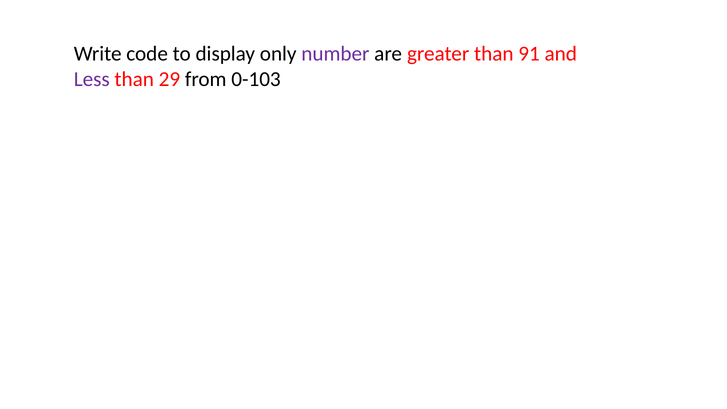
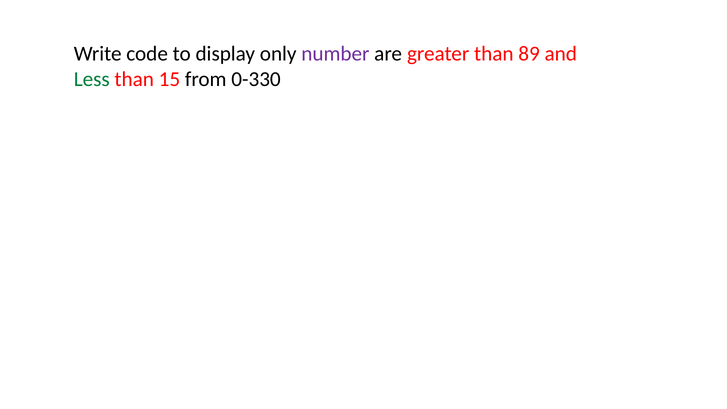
91: 91 -> 89
Less colour: purple -> green
29: 29 -> 15
0-103: 0-103 -> 0-330
